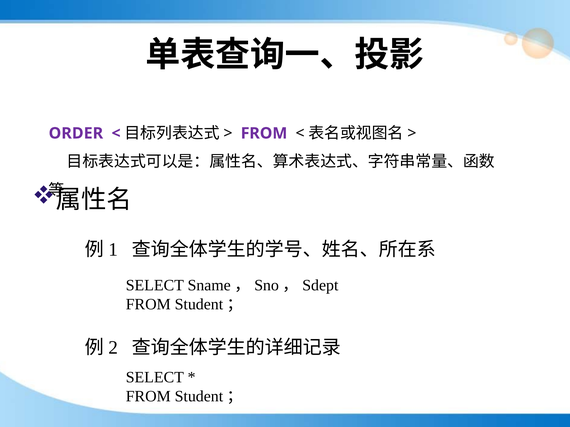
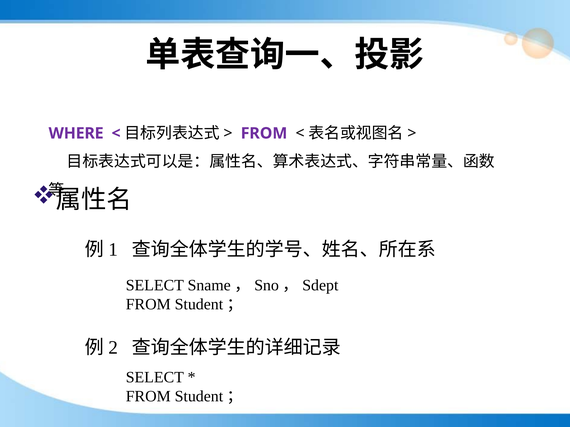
ORDER: ORDER -> WHERE
